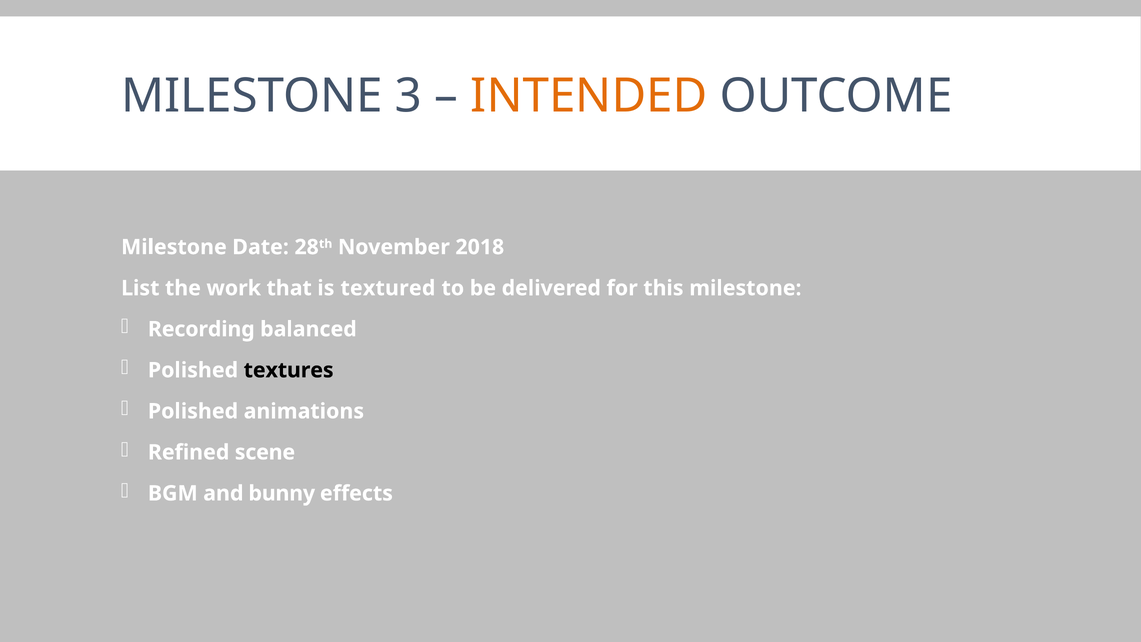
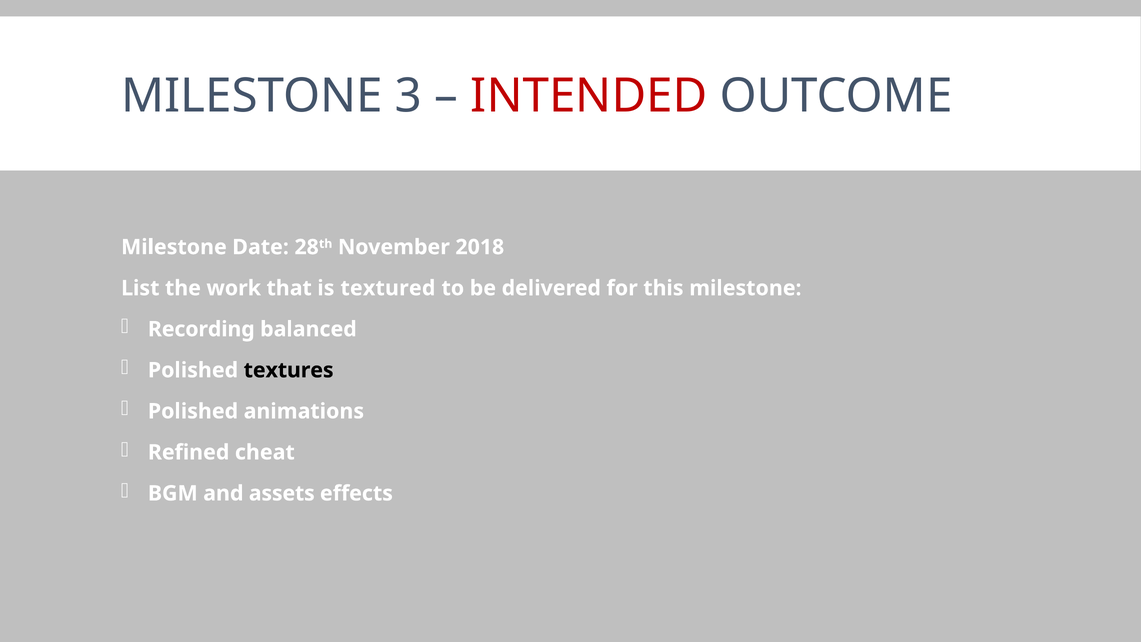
INTENDED colour: orange -> red
scene: scene -> cheat
bunny: bunny -> assets
